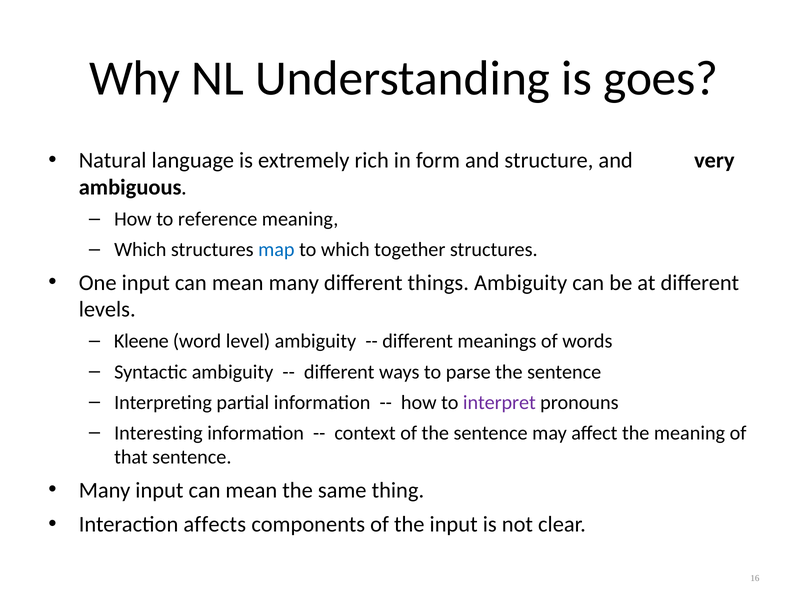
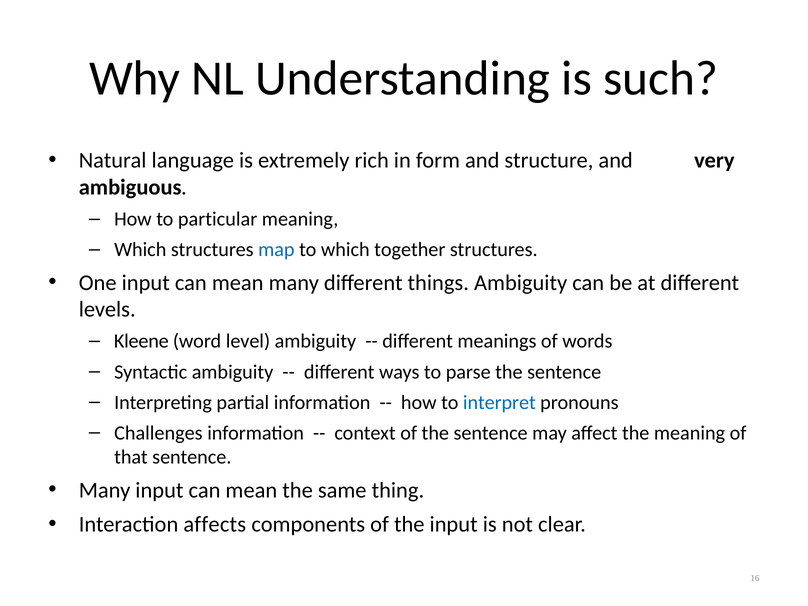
goes: goes -> such
reference: reference -> particular
interpret colour: purple -> blue
Interesting: Interesting -> Challenges
